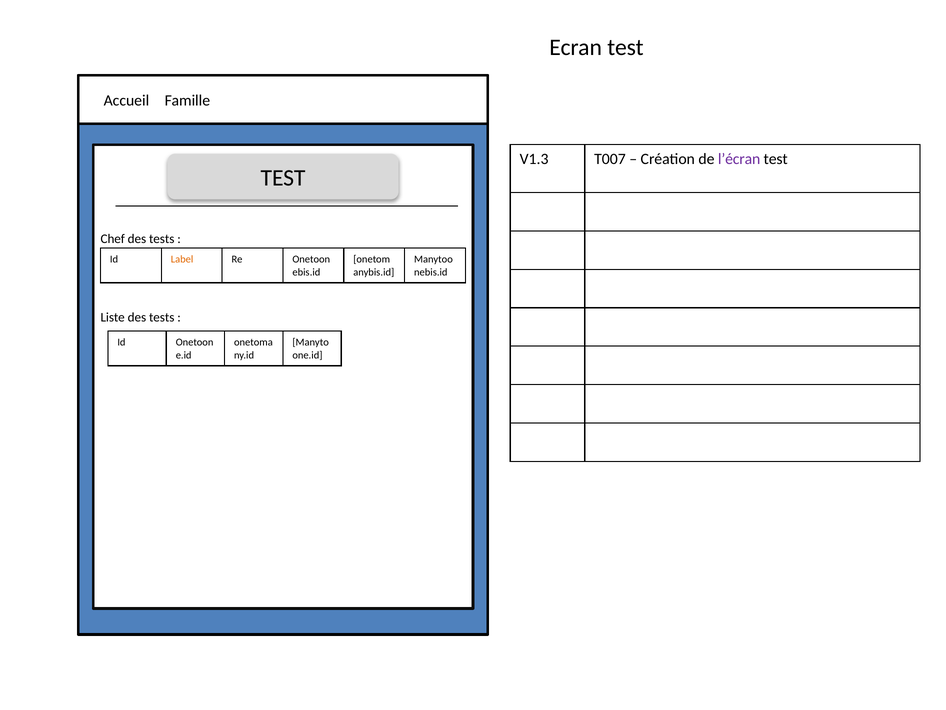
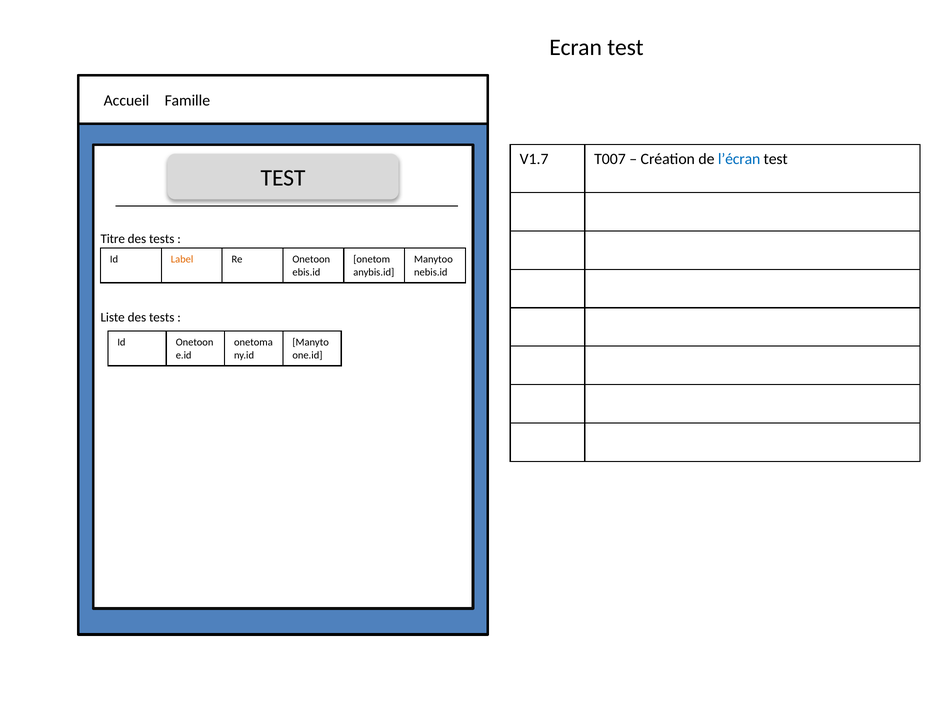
V1.3: V1.3 -> V1.7
l’écran colour: purple -> blue
Chef: Chef -> Titre
